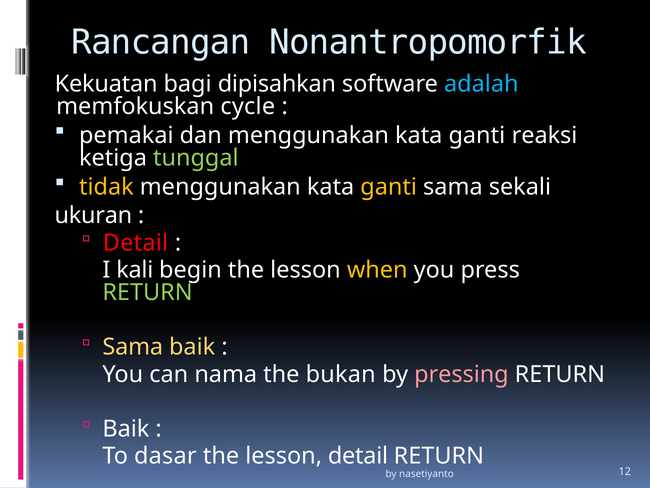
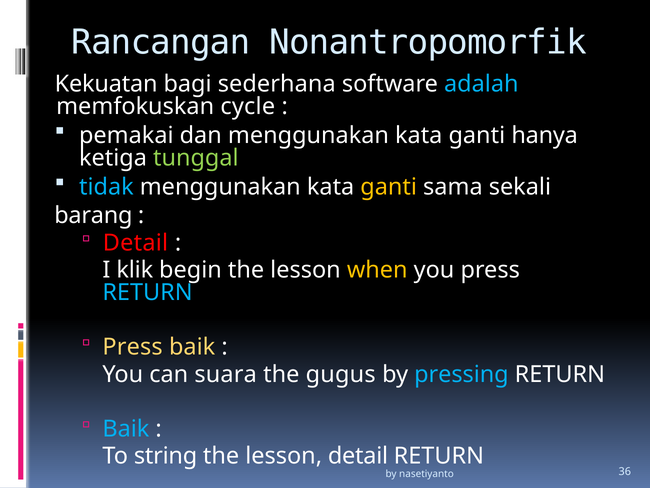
dipisahkan: dipisahkan -> sederhana
reaksi: reaksi -> hanya
tidak colour: yellow -> light blue
ukuran: ukuran -> barang
kali: kali -> klik
RETURN at (148, 292) colour: light green -> light blue
Sama at (133, 347): Sama -> Press
nama: nama -> suara
bukan: bukan -> gugus
pressing colour: pink -> light blue
Baik at (126, 428) colour: white -> light blue
dasar: dasar -> string
12: 12 -> 36
